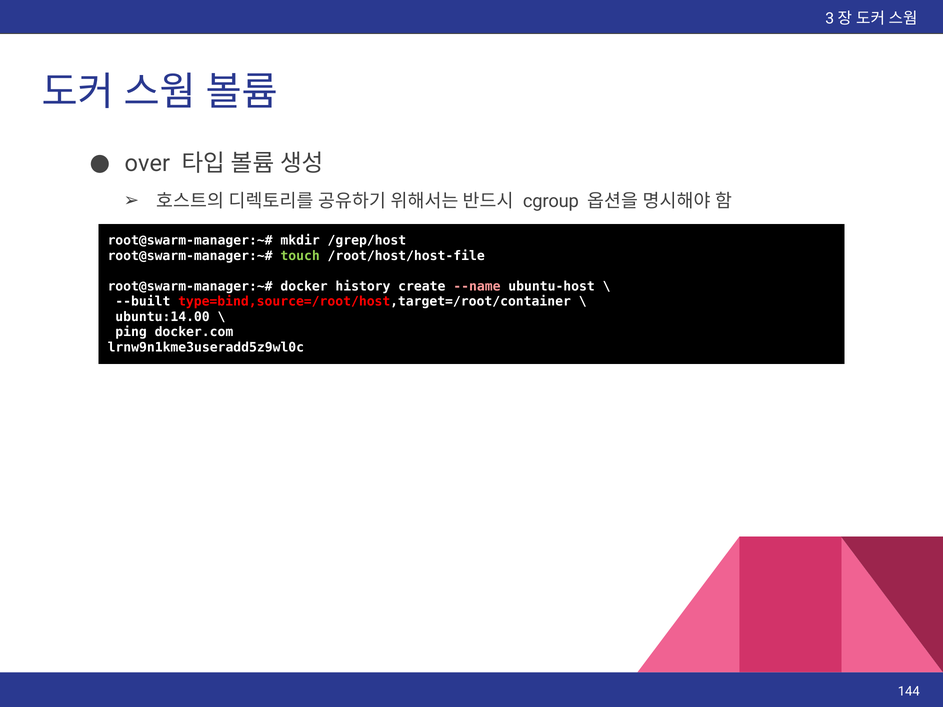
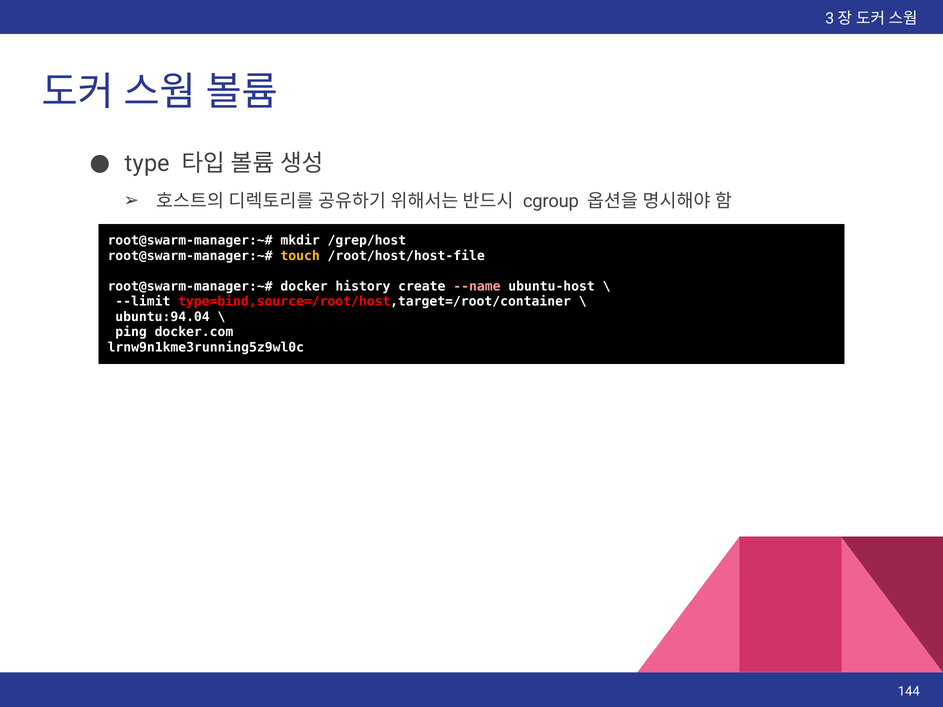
over: over -> type
touch colour: light green -> yellow
--built: --built -> --limit
ubuntu:14.00: ubuntu:14.00 -> ubuntu:94.04
lrnw9n1kme3useradd5z9wl0c: lrnw9n1kme3useradd5z9wl0c -> lrnw9n1kme3running5z9wl0c
